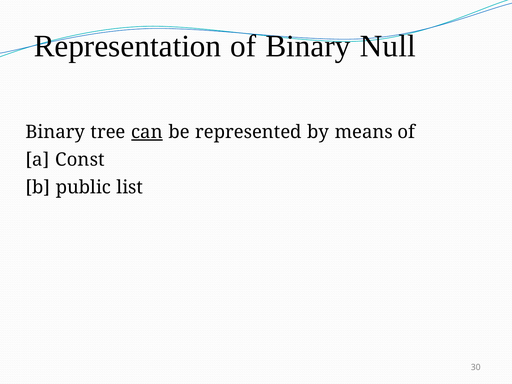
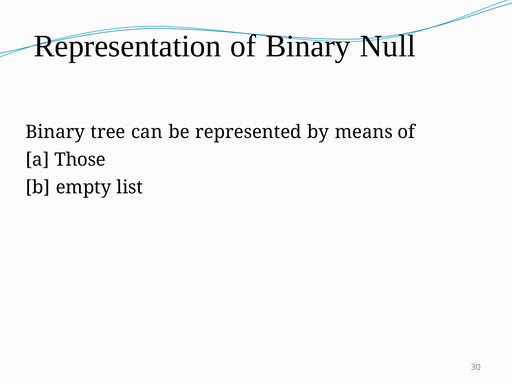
can underline: present -> none
Const: Const -> Those
public: public -> empty
